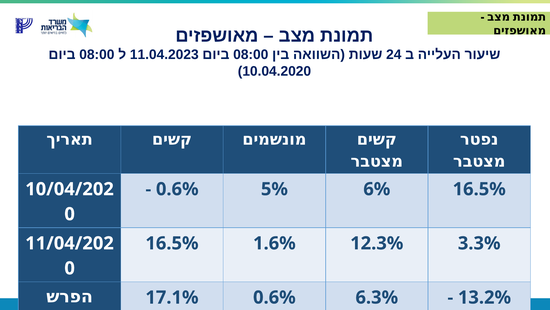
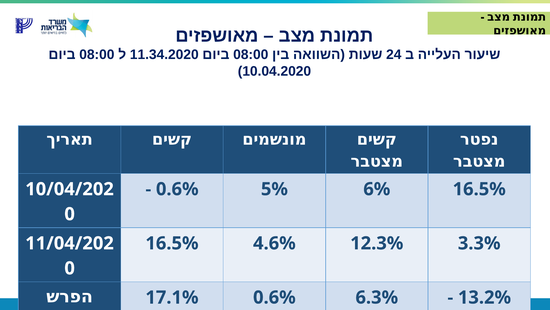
11.04.2023: 11.04.2023 -> 11.34.2020
1.6%: 1.6% -> 4.6%
